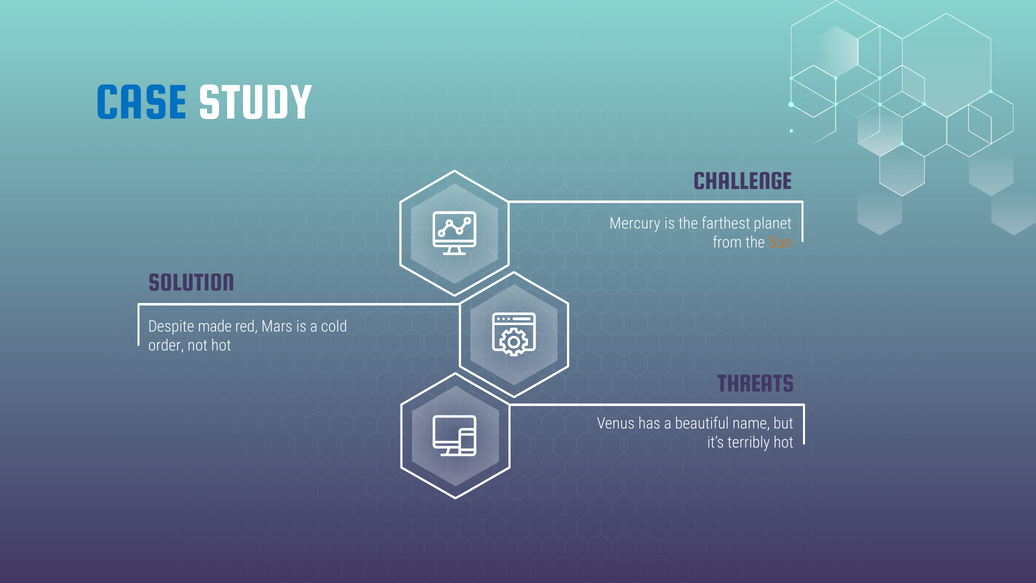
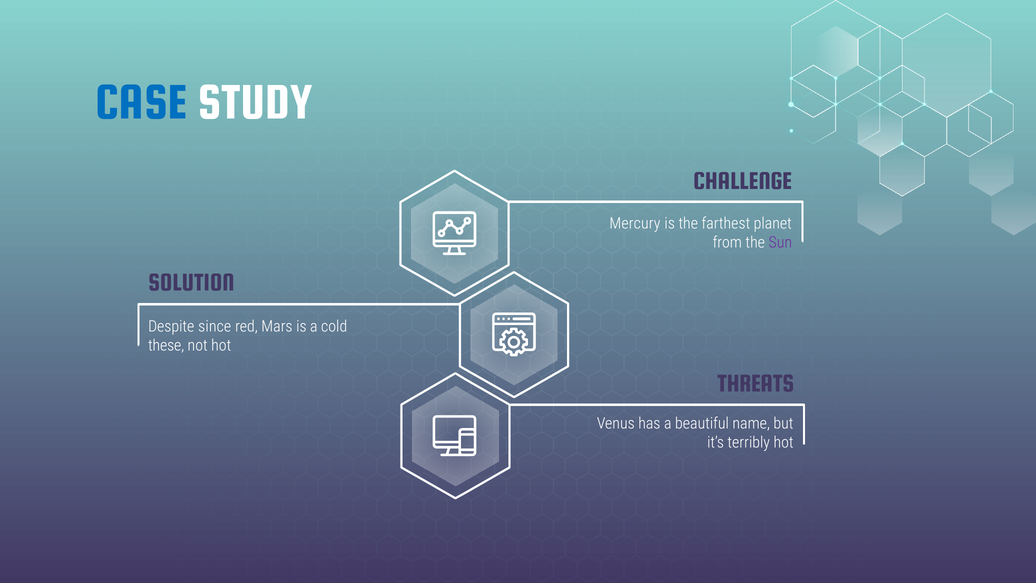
Sun colour: orange -> purple
made: made -> since
order: order -> these
